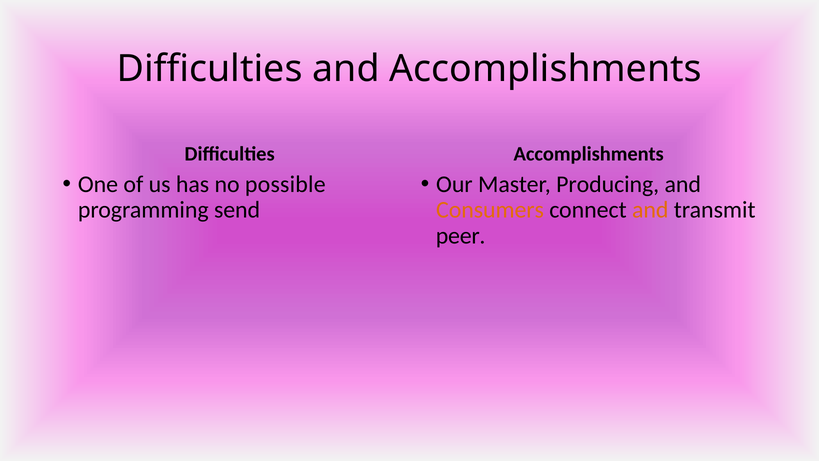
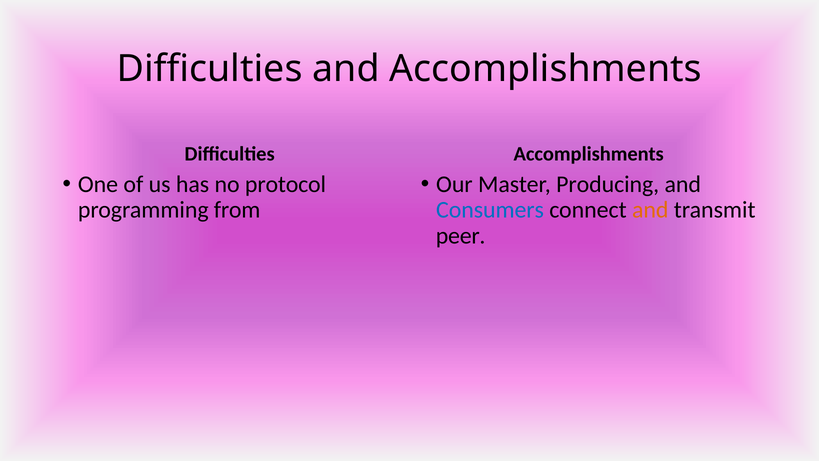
possible: possible -> protocol
send: send -> from
Consumers colour: orange -> blue
